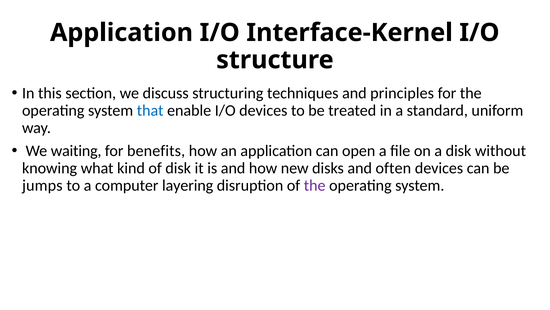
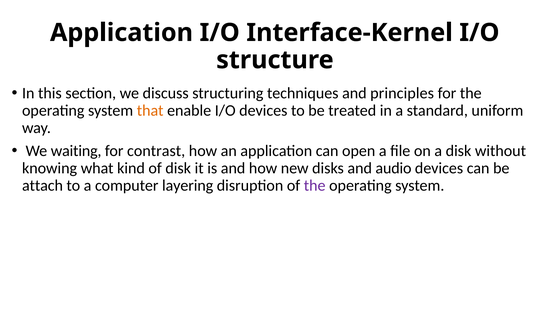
that colour: blue -> orange
benefits: benefits -> contrast
often: often -> audio
jumps: jumps -> attach
